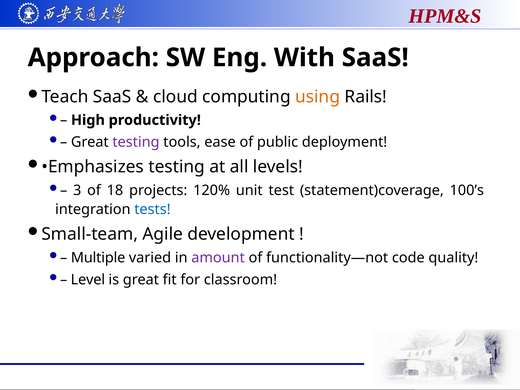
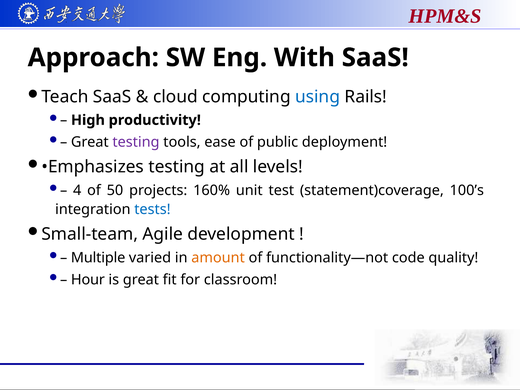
using colour: orange -> blue
3: 3 -> 4
18: 18 -> 50
120%: 120% -> 160%
amount colour: purple -> orange
Level: Level -> Hour
